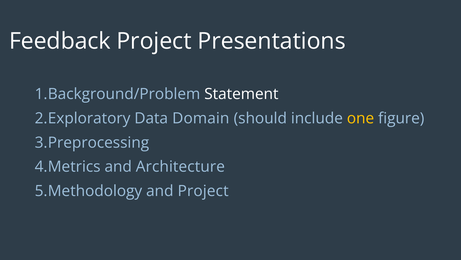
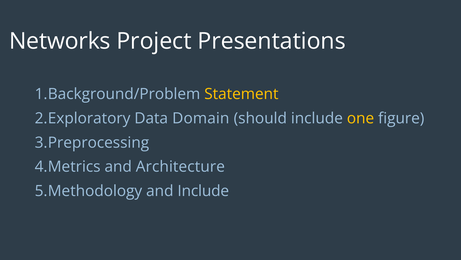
Feedback: Feedback -> Networks
Statement colour: white -> yellow
and Project: Project -> Include
